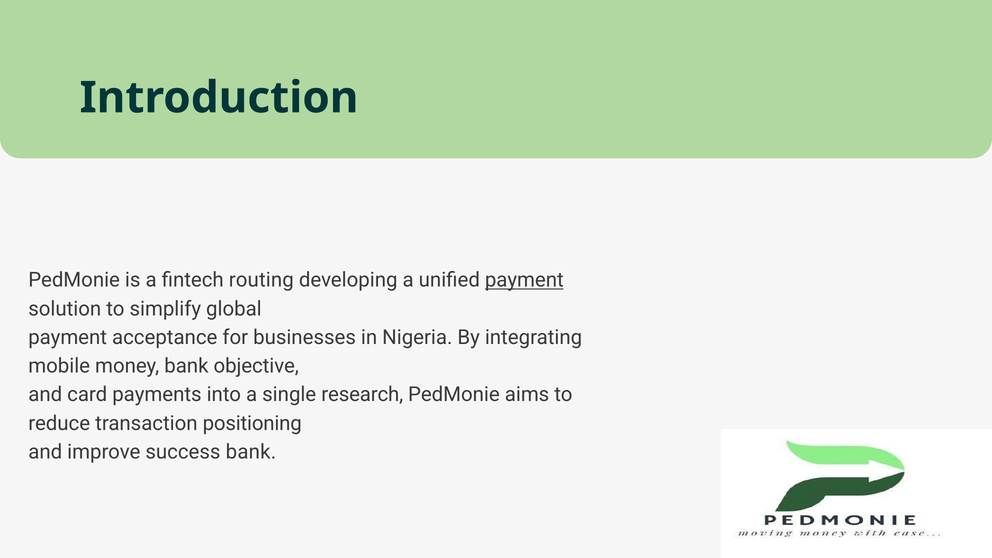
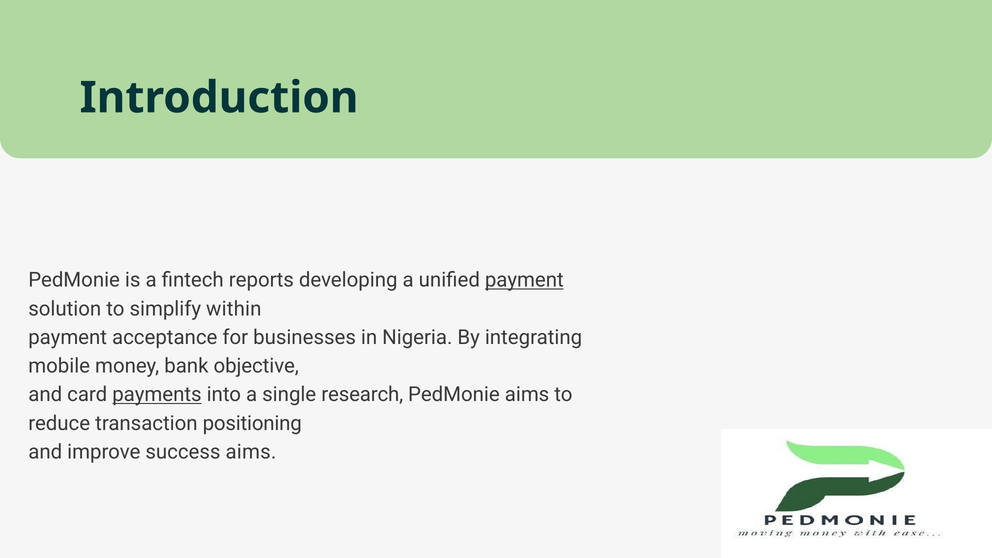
routing: routing -> reports
global: global -> within
payments underline: none -> present
success bank: bank -> aims
